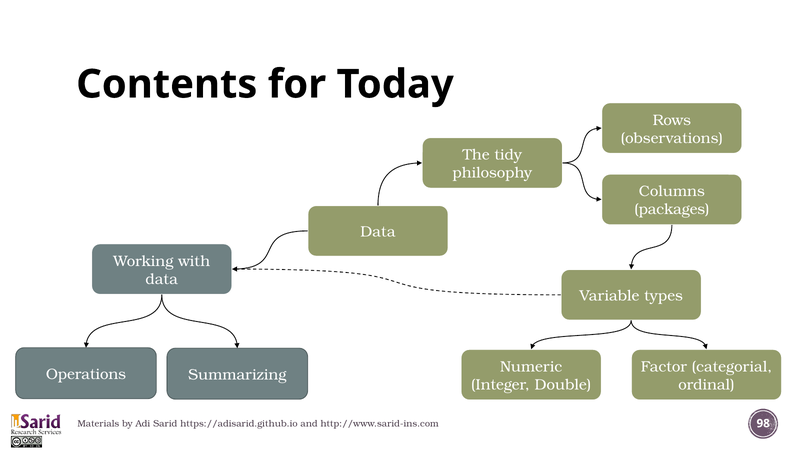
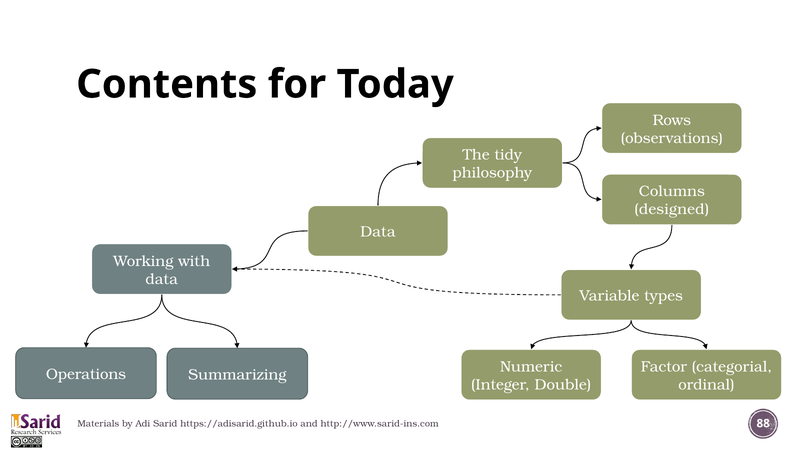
packages: packages -> designed
98: 98 -> 88
